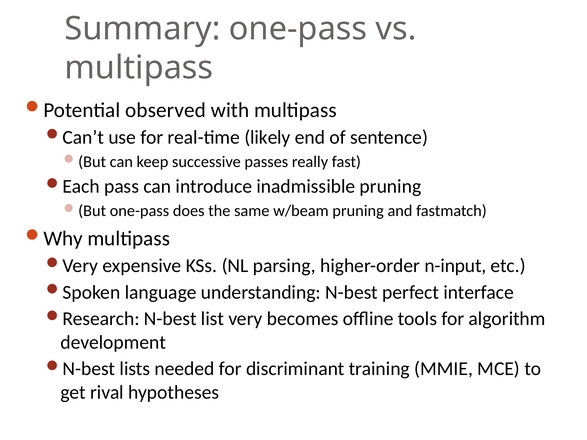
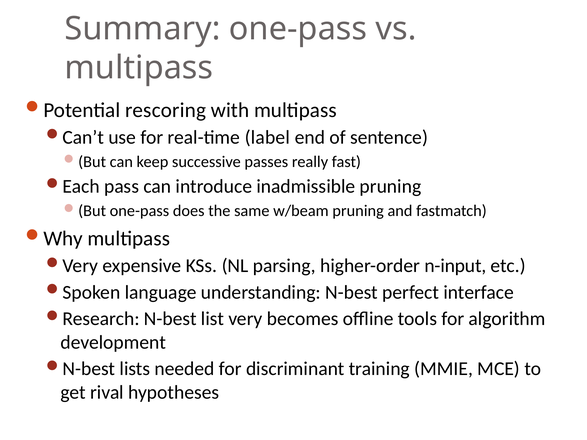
observed: observed -> rescoring
likely: likely -> label
